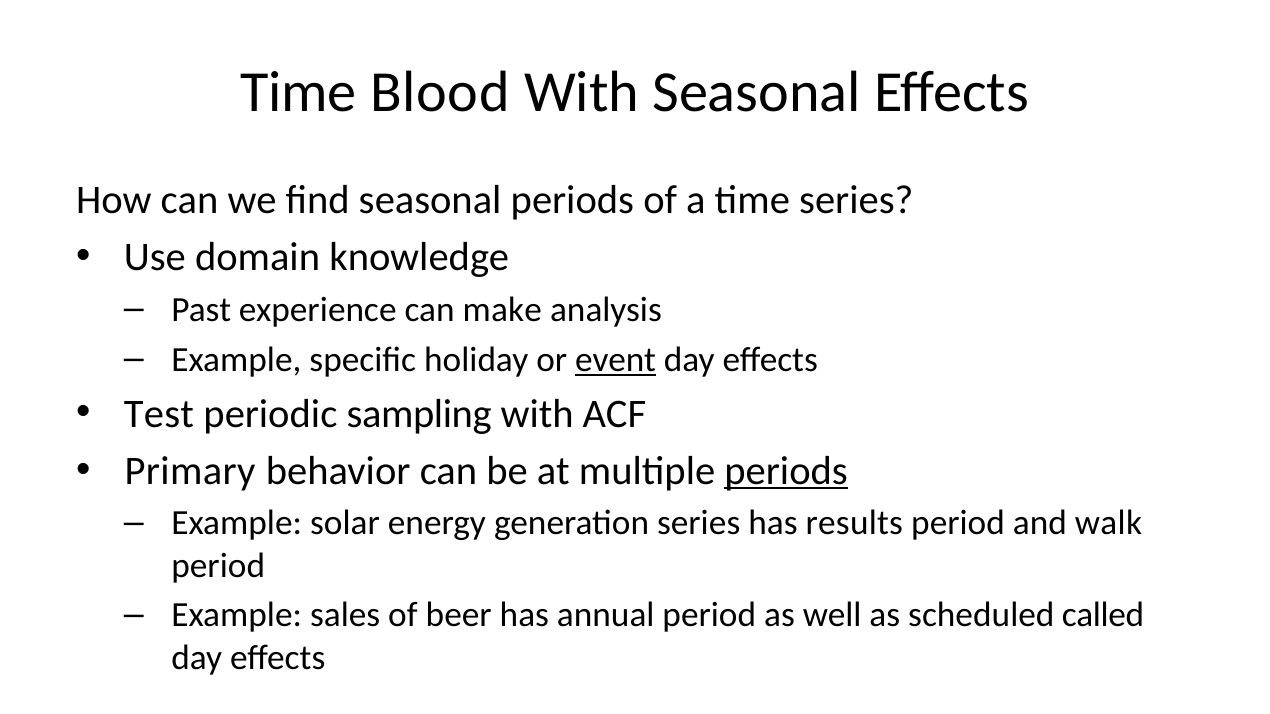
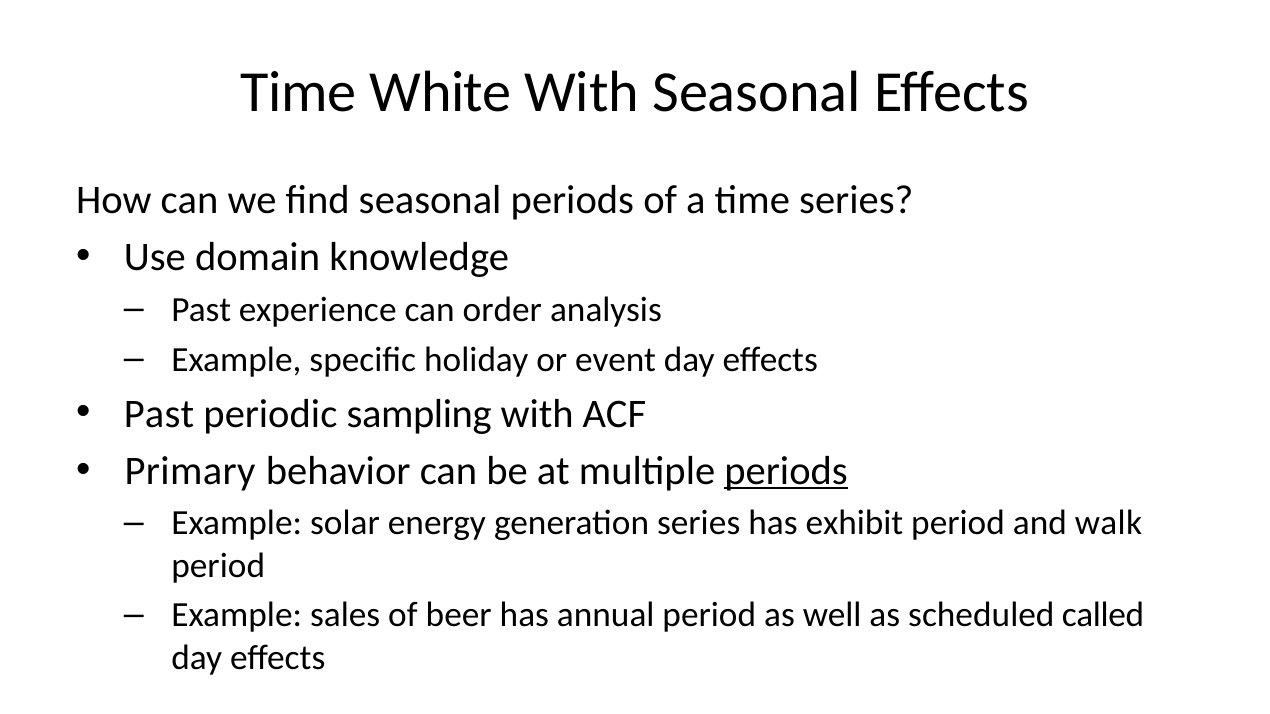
Blood: Blood -> White
make: make -> order
event underline: present -> none
Test at (159, 414): Test -> Past
results: results -> exhibit
